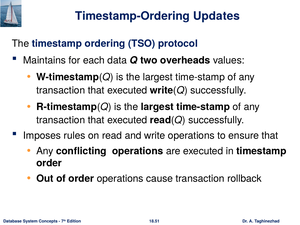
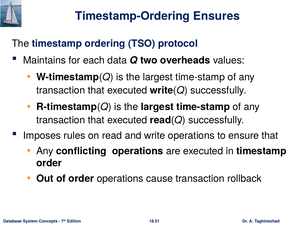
Updates: Updates -> Ensures
